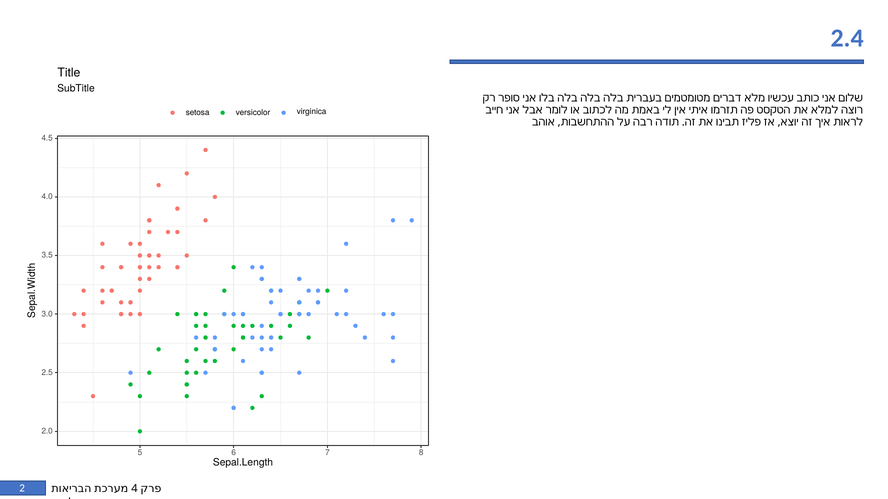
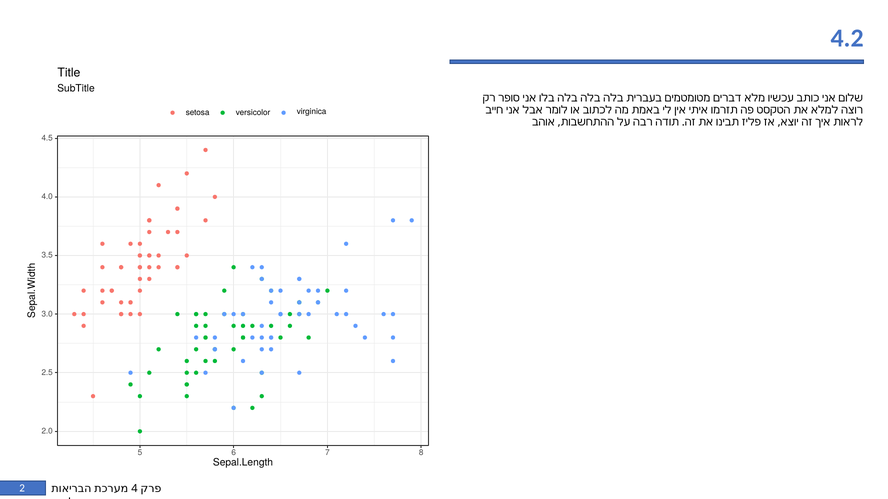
2.4: 2.4 -> 4.2
